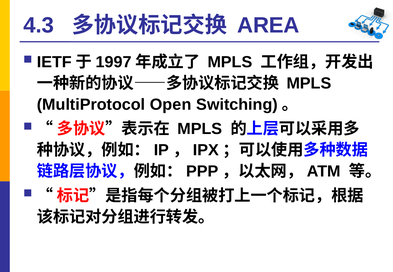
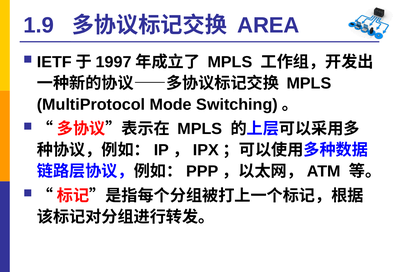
4.3: 4.3 -> 1.9
Open: Open -> Mode
